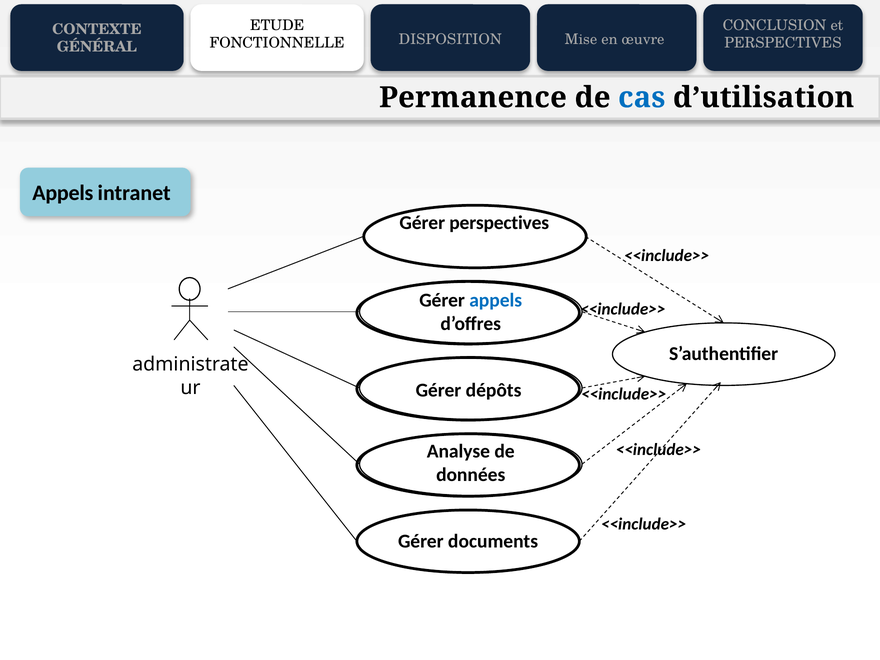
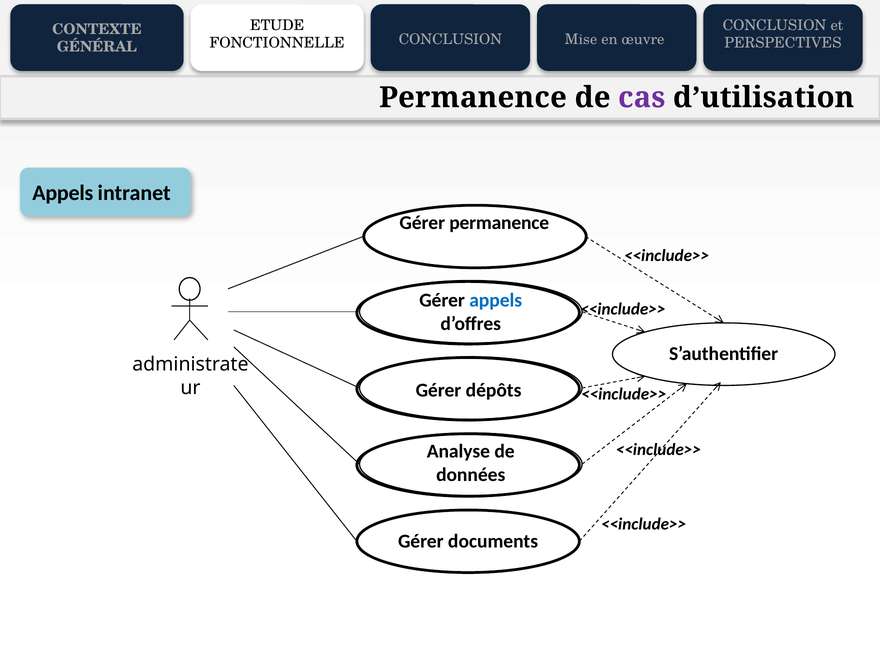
FONCTIONNELLE DISPOSITION: DISPOSITION -> CONCLUSION
cas colour: blue -> purple
Gérer perspectives: perspectives -> permanence
